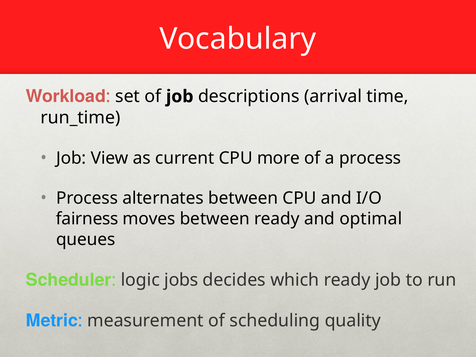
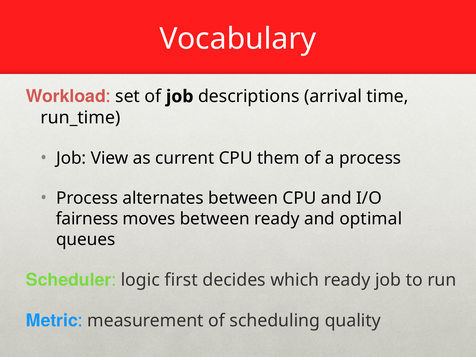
more: more -> them
jobs: jobs -> first
